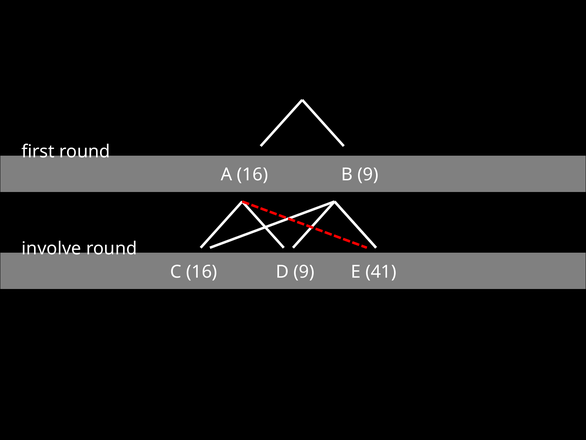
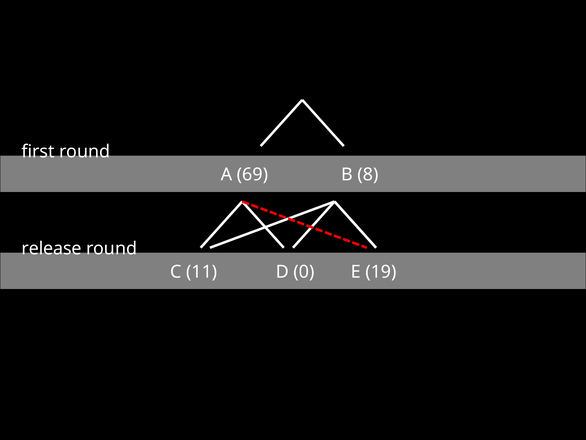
A 16: 16 -> 69
B 9: 9 -> 8
involve: involve -> release
C 16: 16 -> 11
D 9: 9 -> 0
41: 41 -> 19
